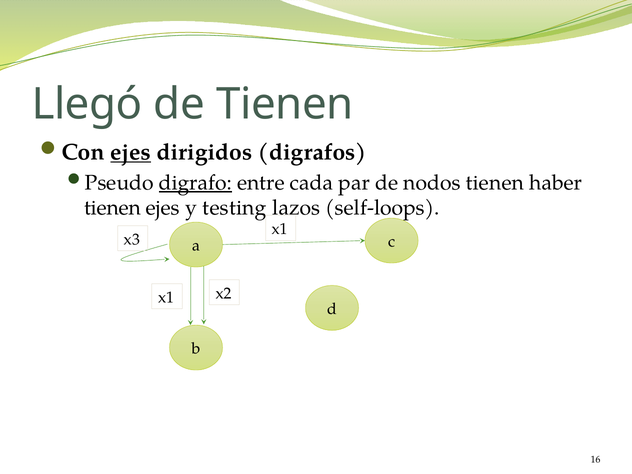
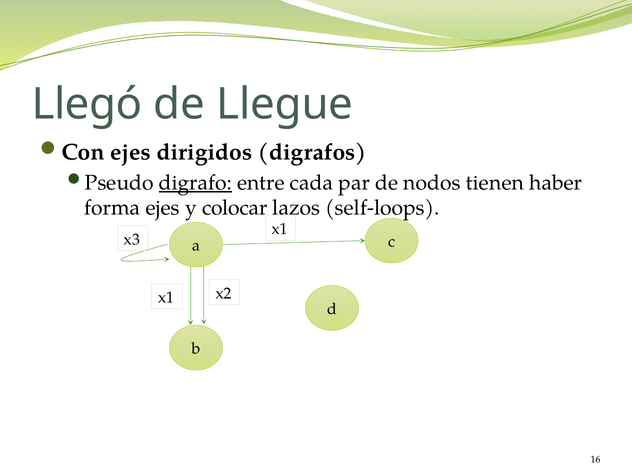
de Tienen: Tienen -> Llegue
ejes at (131, 152) underline: present -> none
tienen at (112, 208): tienen -> forma
testing: testing -> colocar
